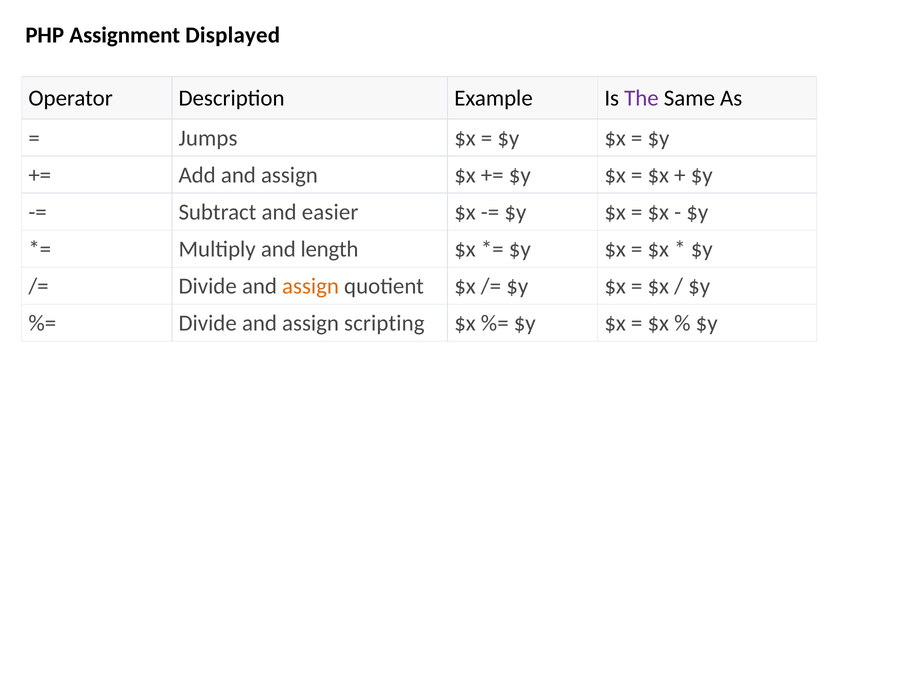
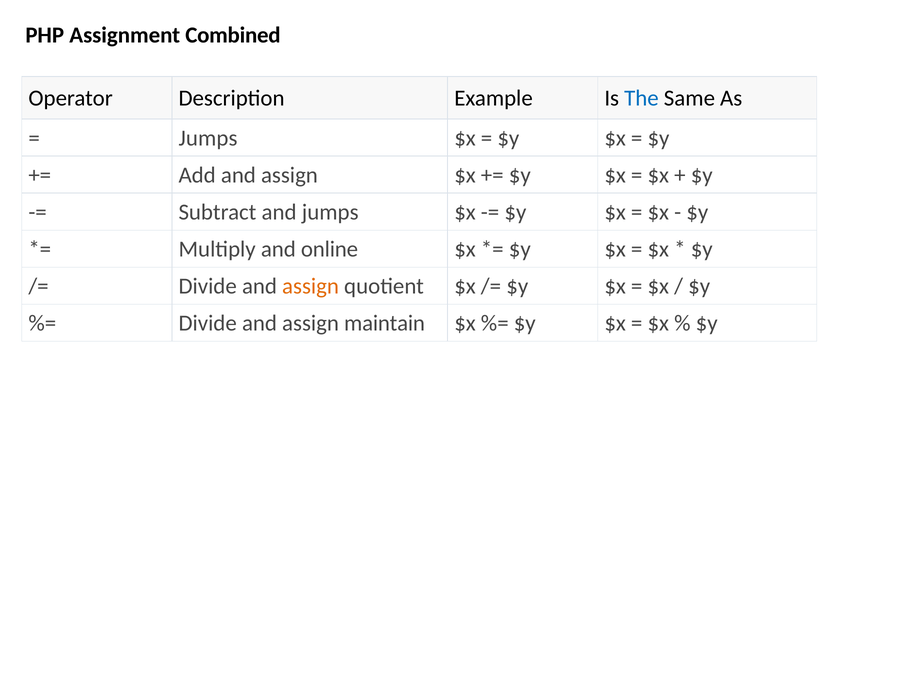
Displayed: Displayed -> Combined
The colour: purple -> blue
and easier: easier -> jumps
length: length -> online
scripting: scripting -> maintain
